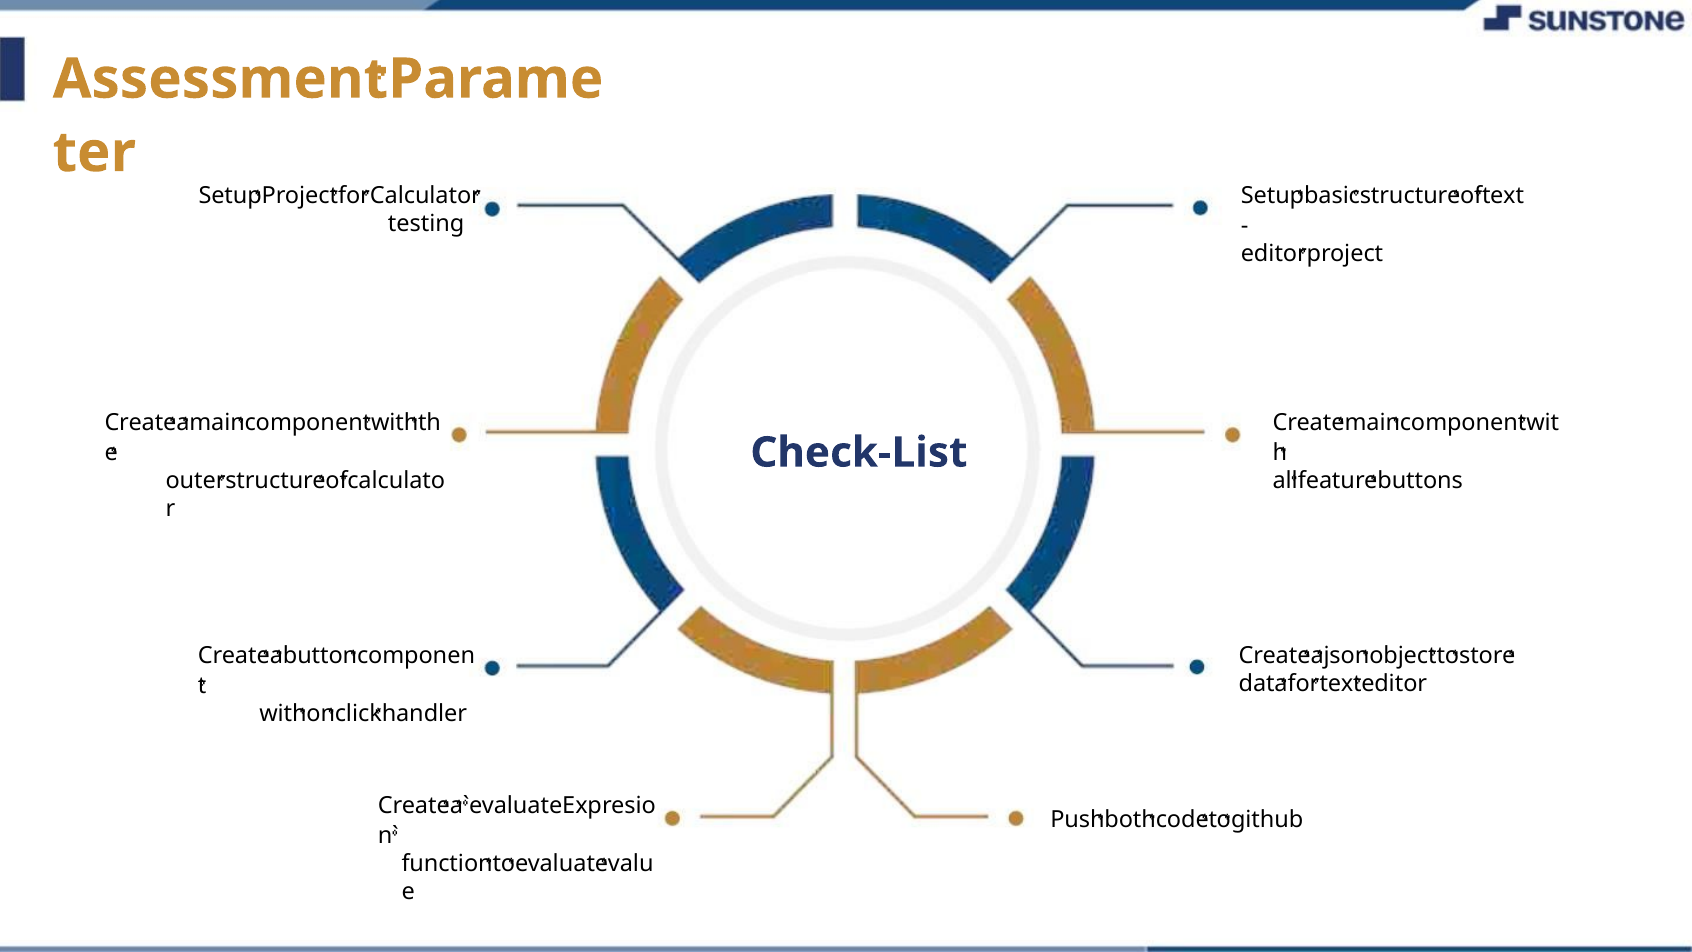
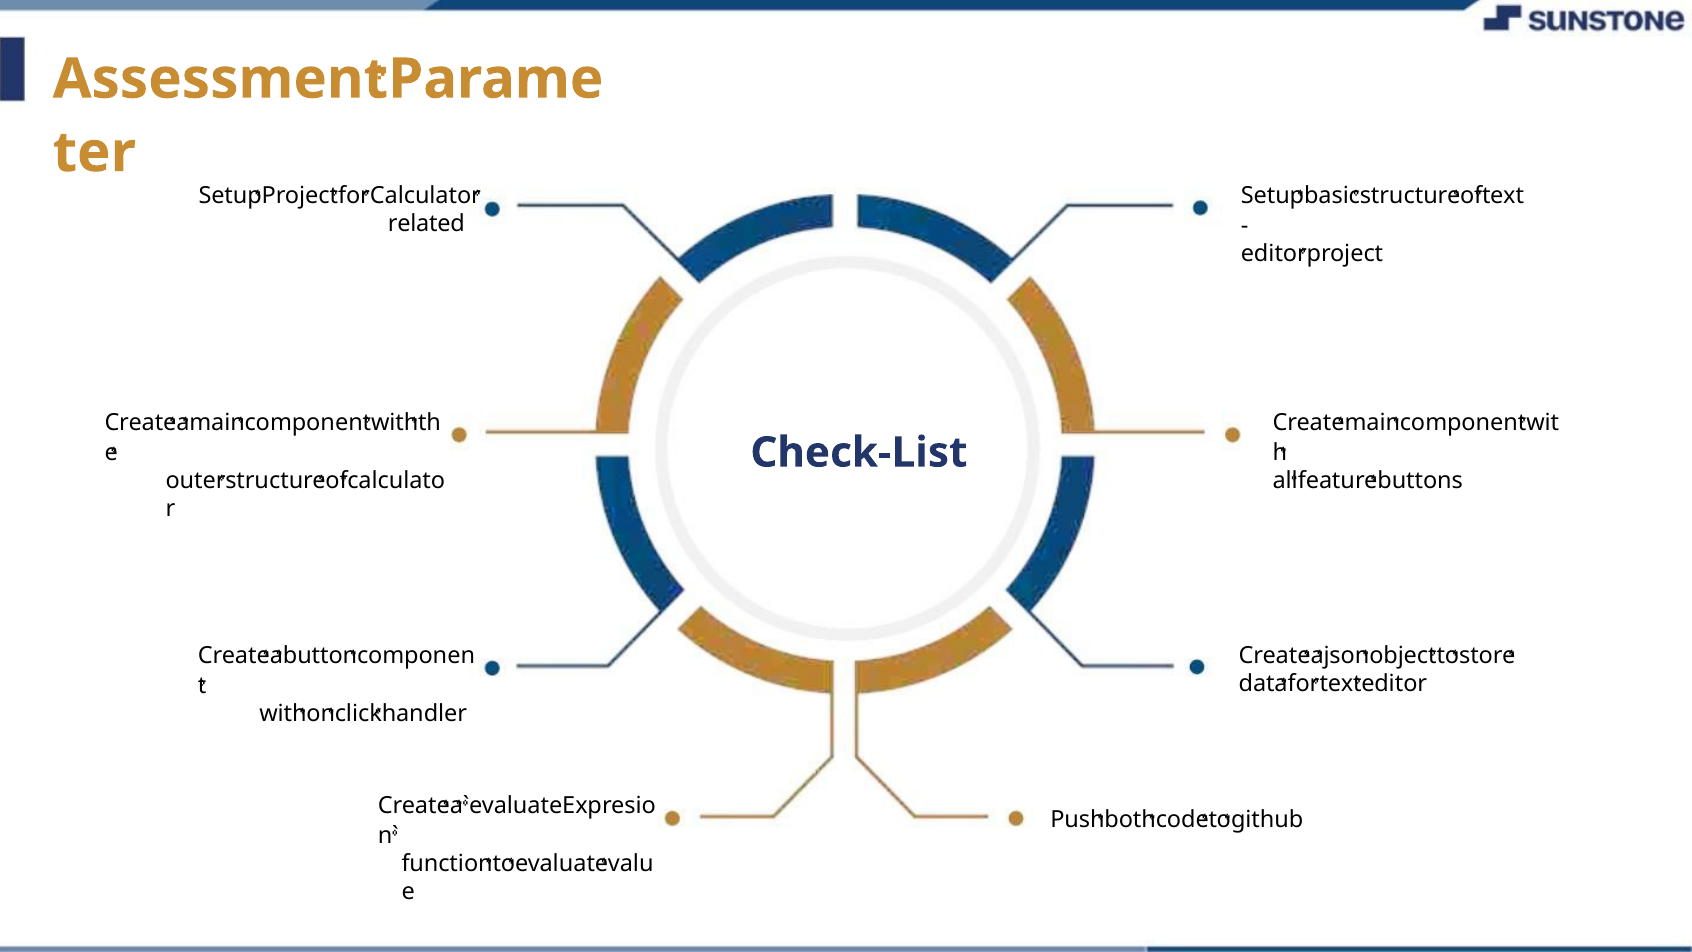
testing: testing -> related
